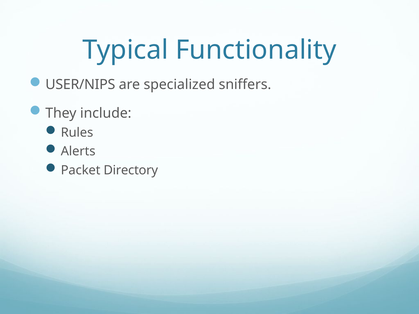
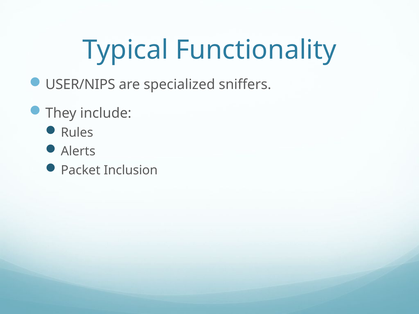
Directory: Directory -> Inclusion
